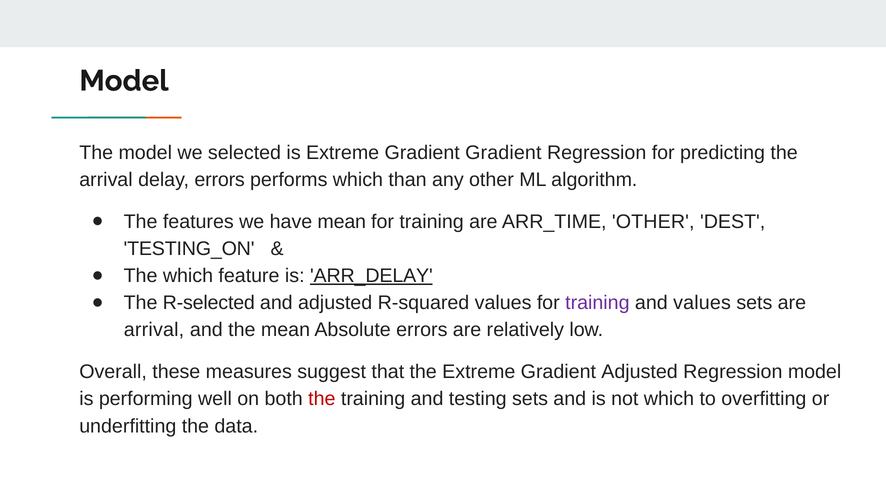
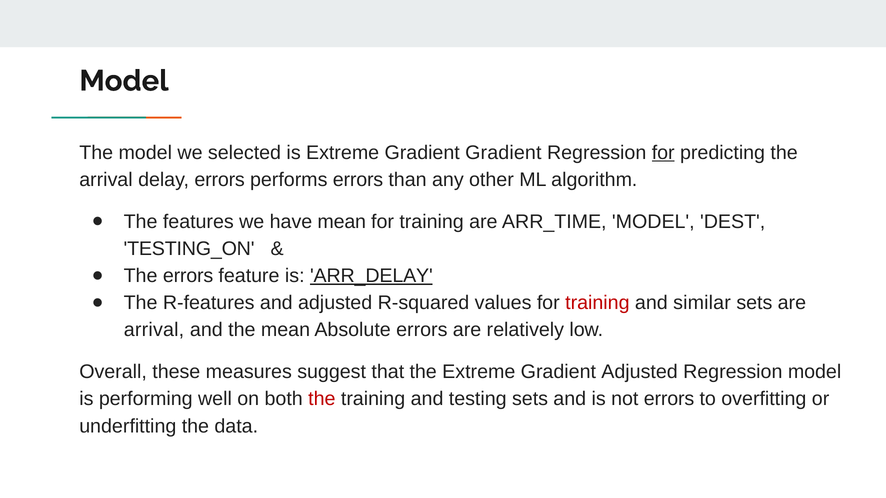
for at (663, 153) underline: none -> present
performs which: which -> errors
ARR_TIME OTHER: OTHER -> MODEL
The which: which -> errors
R-selected: R-selected -> R-features
training at (597, 303) colour: purple -> red
and values: values -> similar
not which: which -> errors
